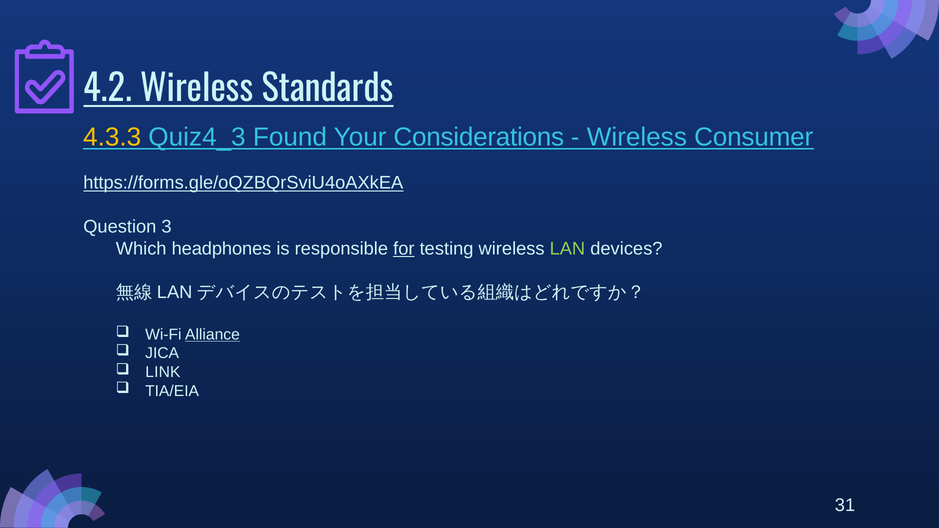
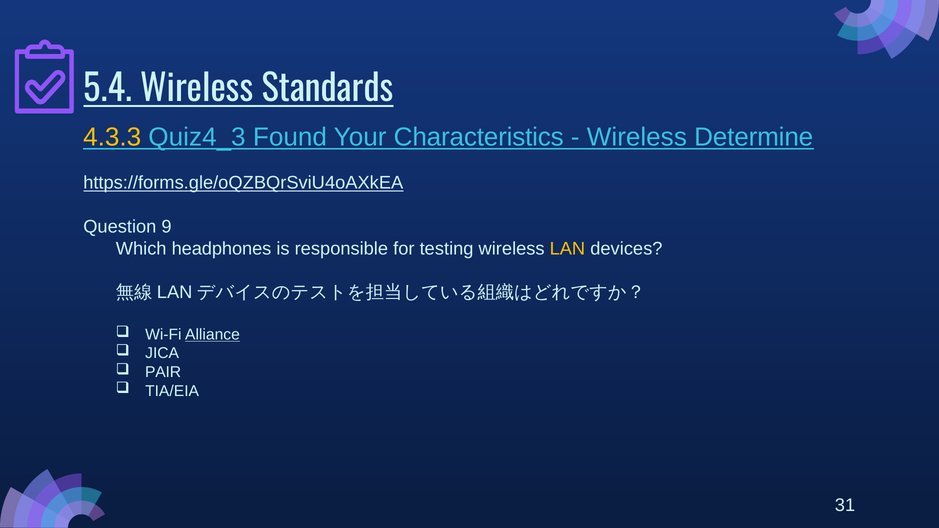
4.2: 4.2 -> 5.4
Considerations: Considerations -> Characteristics
Consumer: Consumer -> Determine
3: 3 -> 9
for underline: present -> none
LAN colour: light green -> yellow
LINK: LINK -> PAIR
